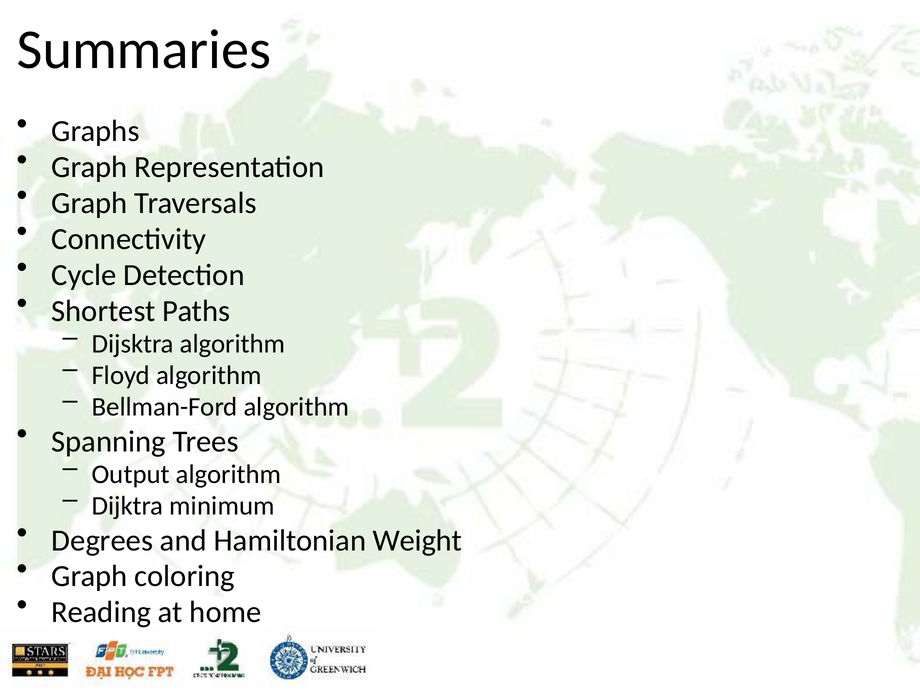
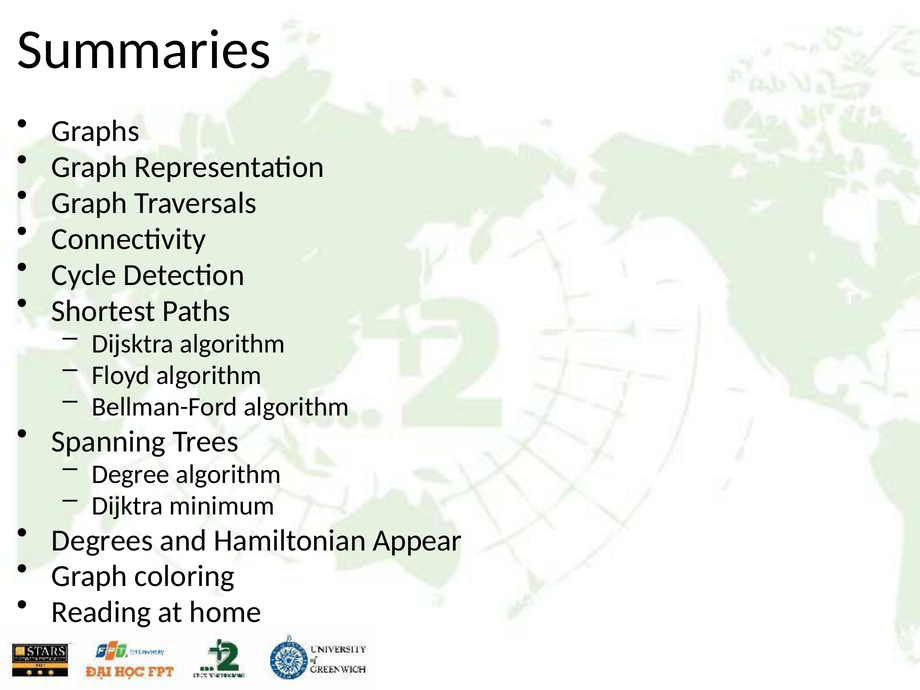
Output: Output -> Degree
Weight: Weight -> Appear
